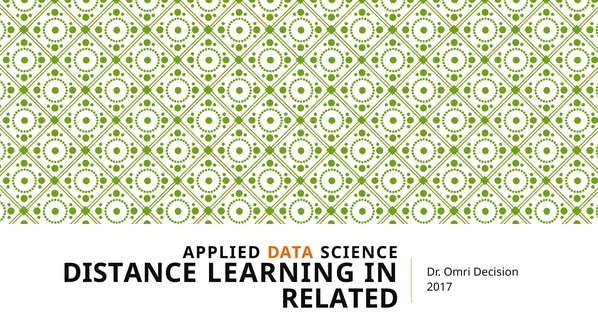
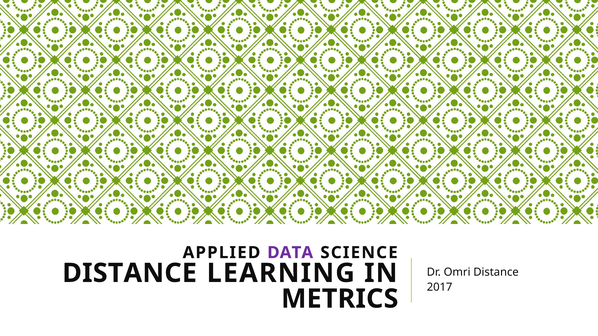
DATA colour: orange -> purple
Omri Decision: Decision -> Distance
RELATED: RELATED -> METRICS
